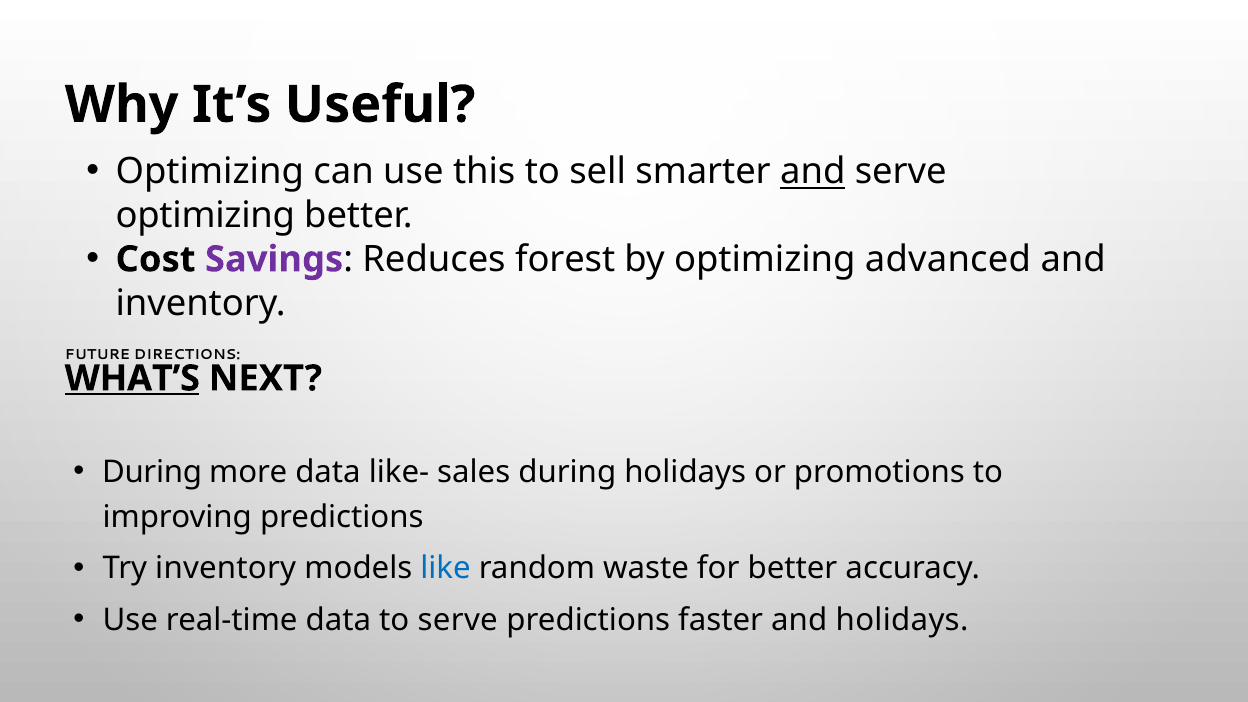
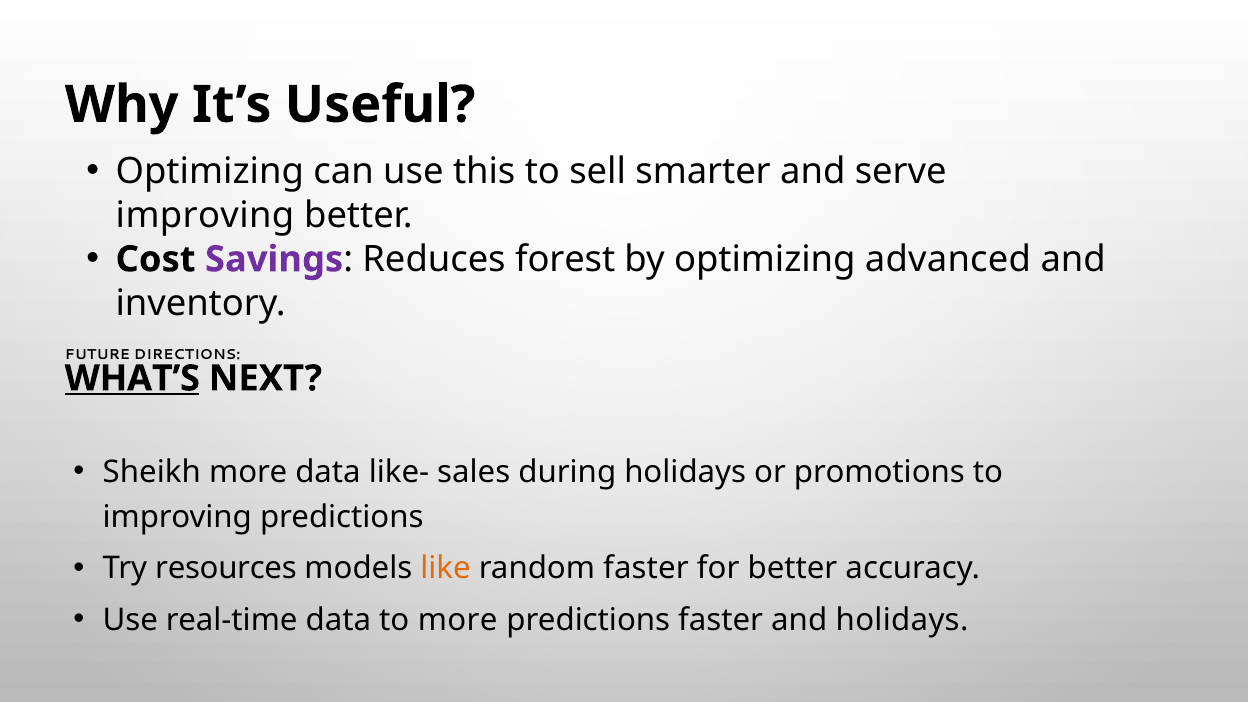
and at (813, 172) underline: present -> none
optimizing at (205, 216): optimizing -> improving
During at (152, 472): During -> Sheikh
Try inventory: inventory -> resources
like colour: blue -> orange
random waste: waste -> faster
to serve: serve -> more
